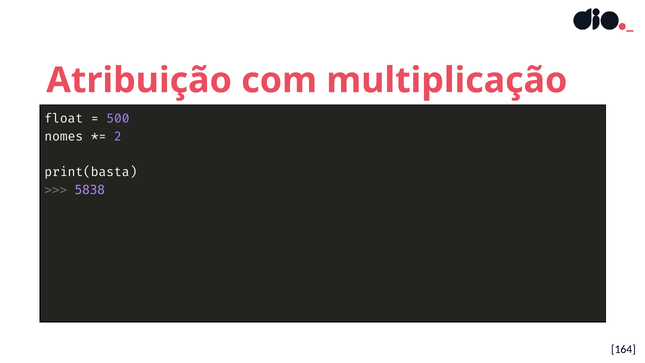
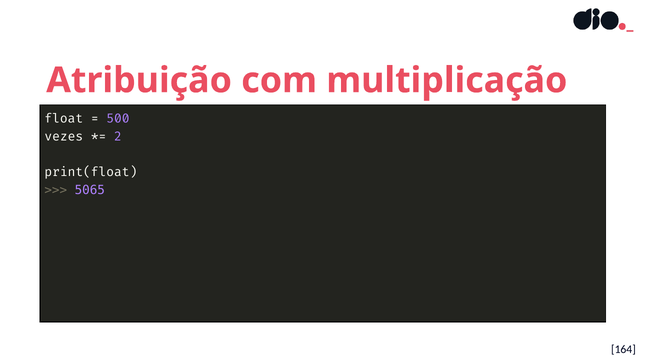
nomes: nomes -> vezes
print(basta: print(basta -> print(float
5838: 5838 -> 5065
